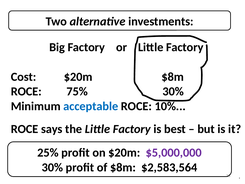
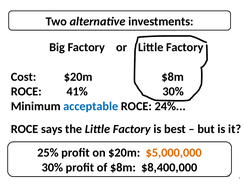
75%: 75% -> 41%
10%: 10% -> 24%
$5,000,000 colour: purple -> orange
$2,583,564: $2,583,564 -> $8,400,000
